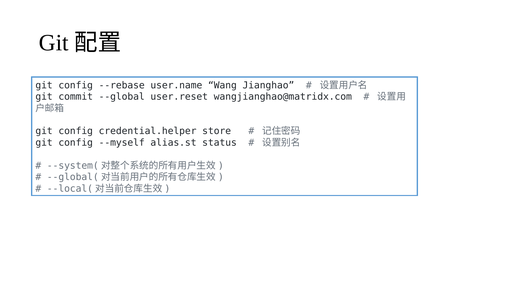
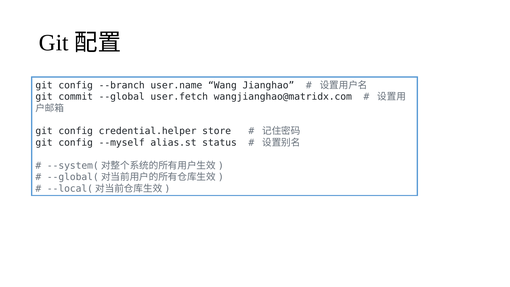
--rebase: --rebase -> --branch
user.reset: user.reset -> user.fetch
